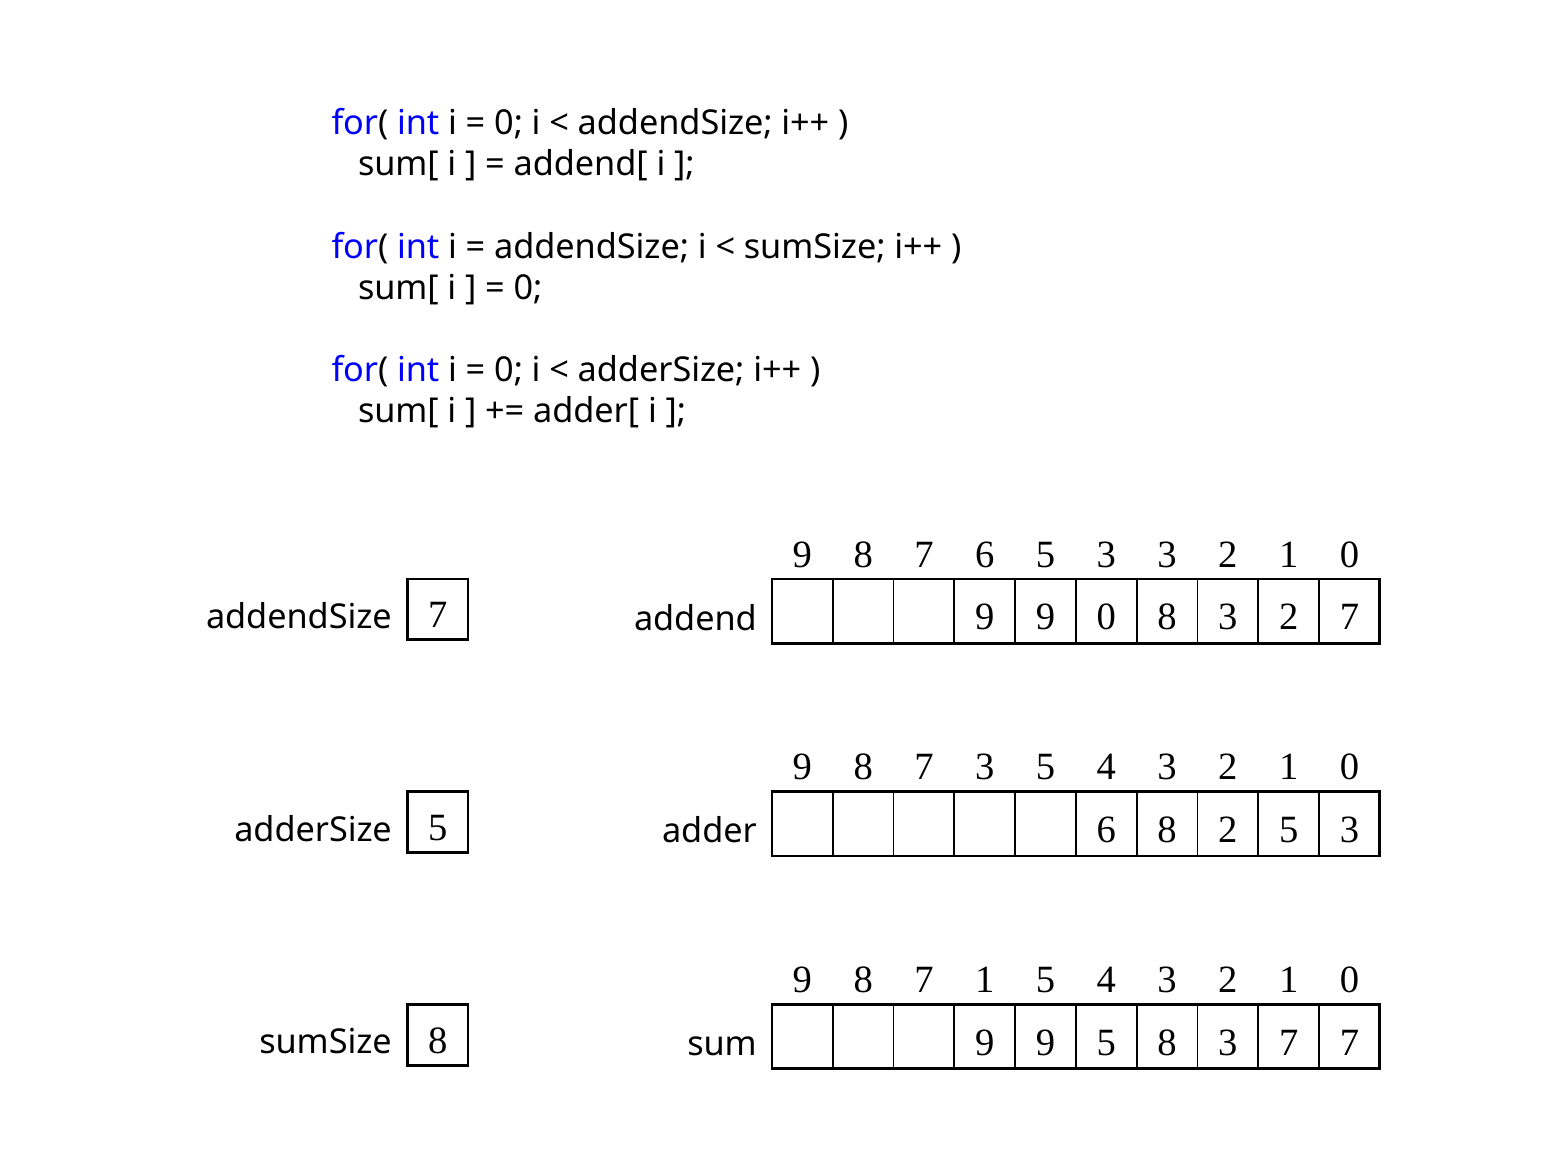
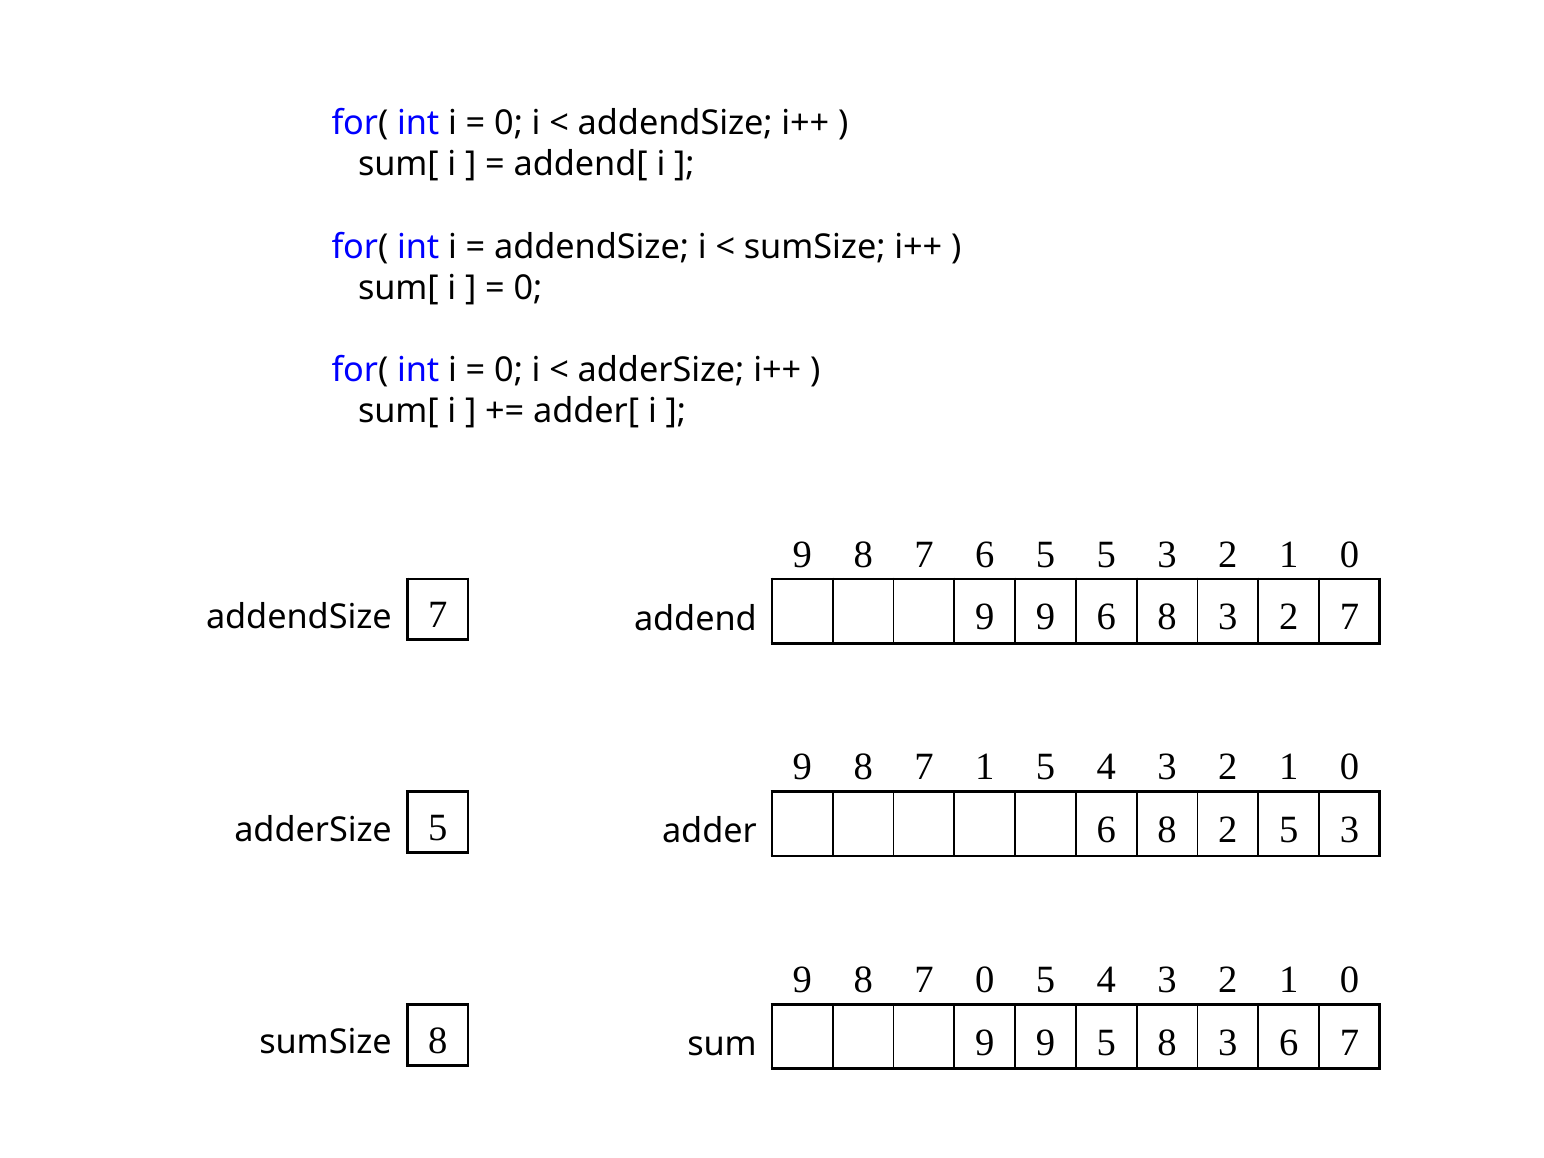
6 5 3: 3 -> 5
9 0: 0 -> 6
7 3: 3 -> 1
7 1: 1 -> 0
3 7: 7 -> 6
